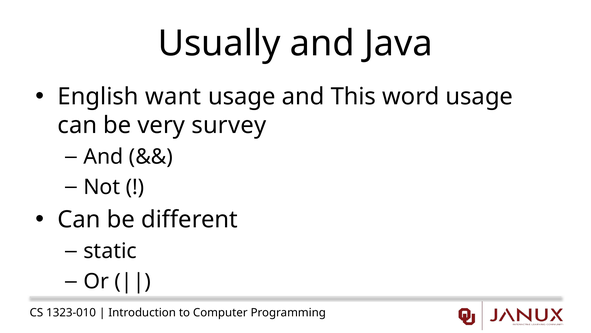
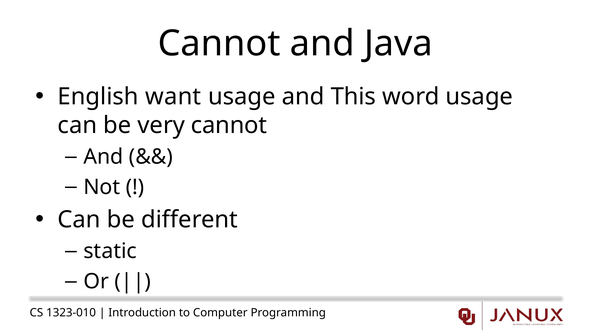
Usually at (219, 44): Usually -> Cannot
very survey: survey -> cannot
